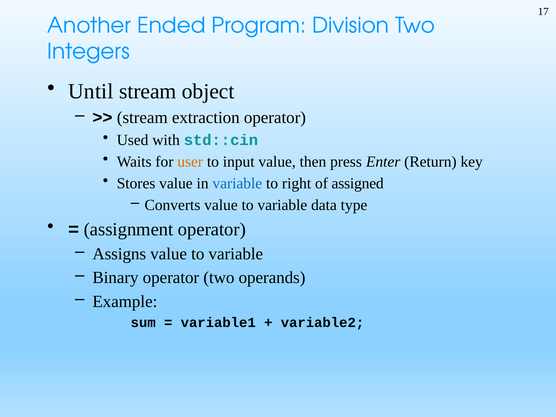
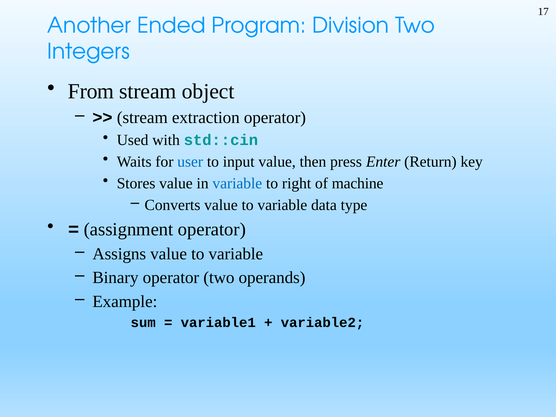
Until: Until -> From
user colour: orange -> blue
assigned: assigned -> machine
